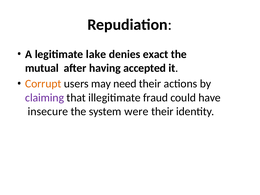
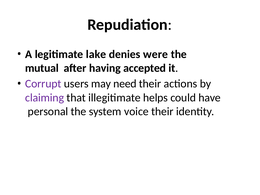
exact: exact -> were
Corrupt colour: orange -> purple
fraud: fraud -> helps
insecure: insecure -> personal
were: were -> voice
